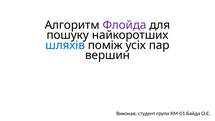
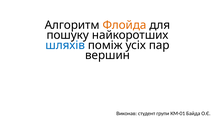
Флойда colour: purple -> orange
